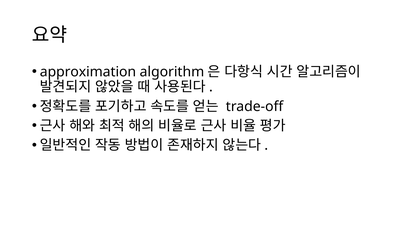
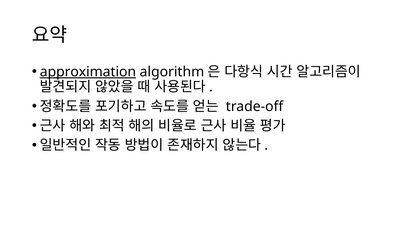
approximation underline: none -> present
